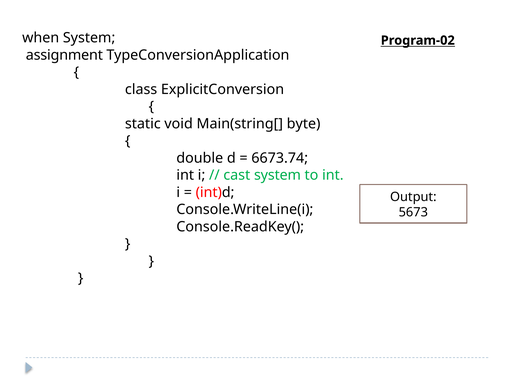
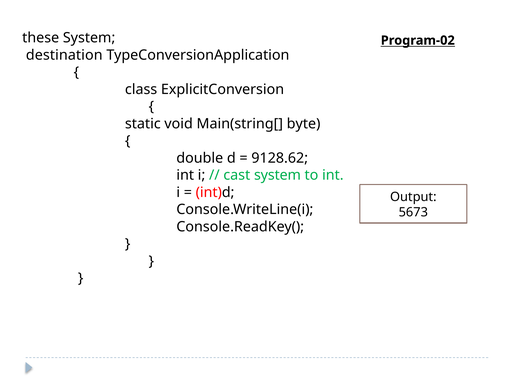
when: when -> these
assignment: assignment -> destination
6673.74: 6673.74 -> 9128.62
